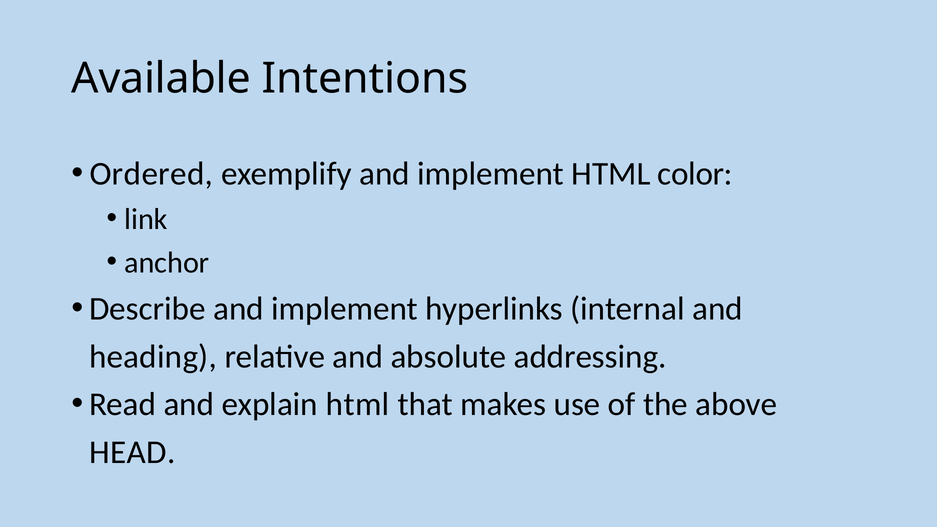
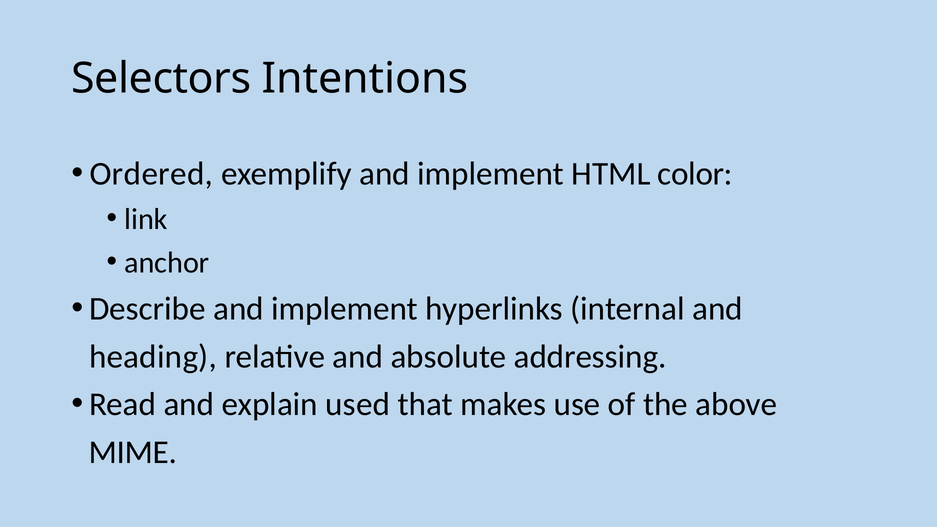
Available: Available -> Selectors
explain html: html -> used
HEAD: HEAD -> MIME
